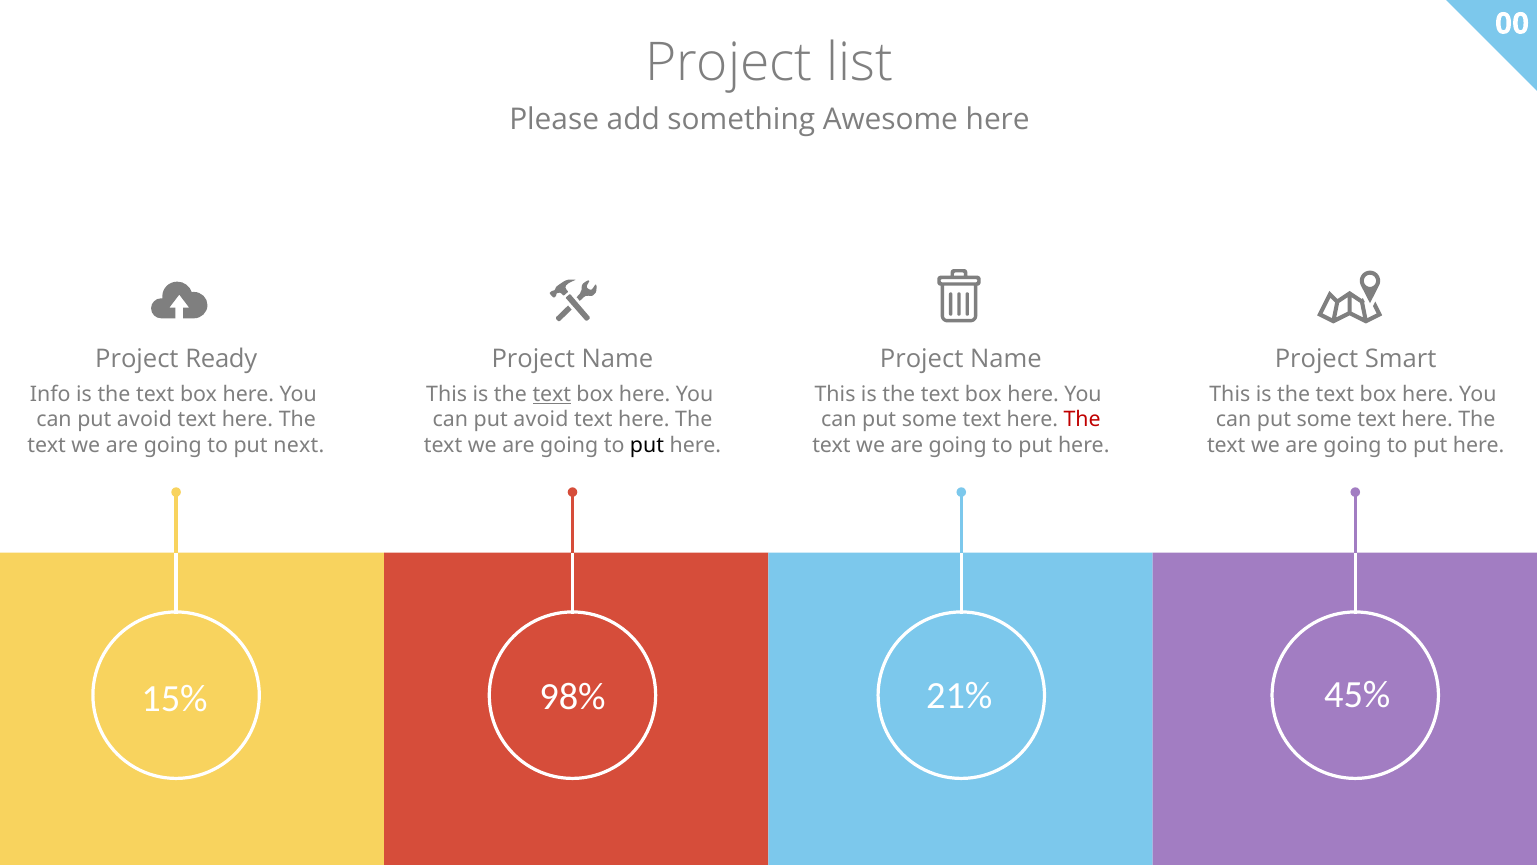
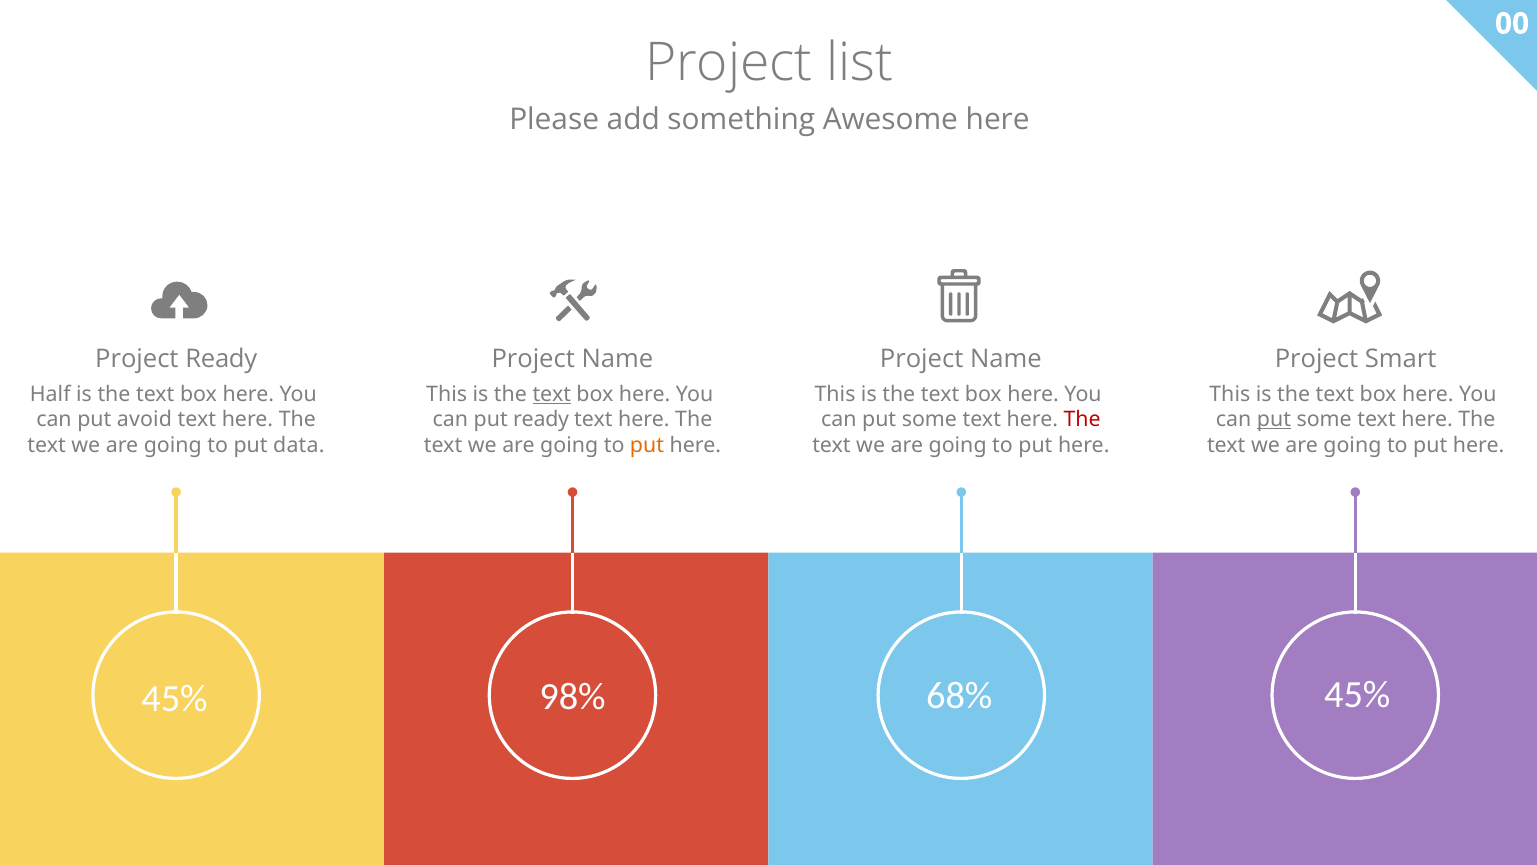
Info: Info -> Half
avoid at (541, 419): avoid -> ready
put at (1274, 419) underline: none -> present
next: next -> data
put at (647, 445) colour: black -> orange
15% at (174, 699): 15% -> 45%
21%: 21% -> 68%
